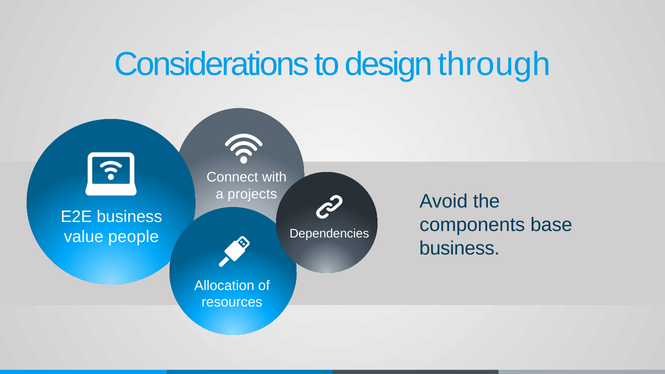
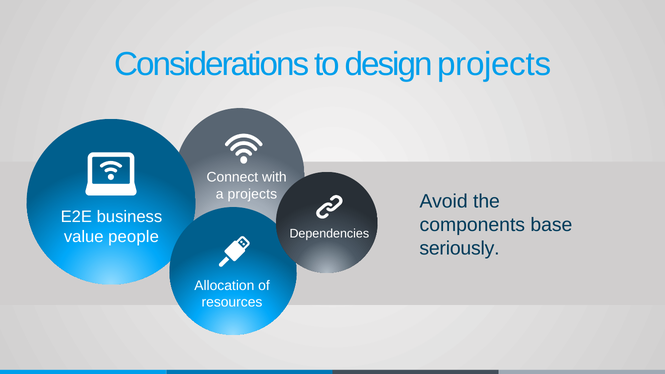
design through: through -> projects
business at (459, 248): business -> seriously
